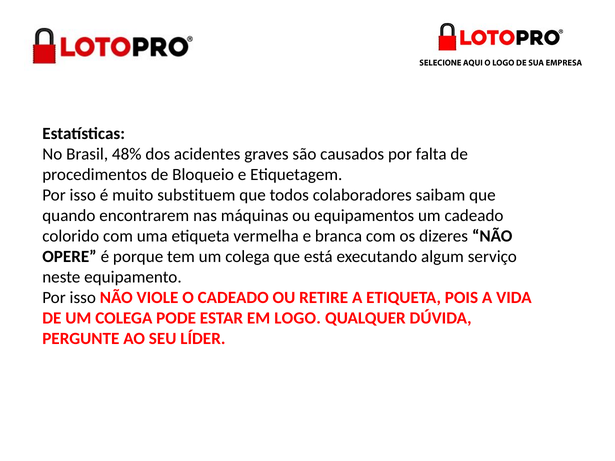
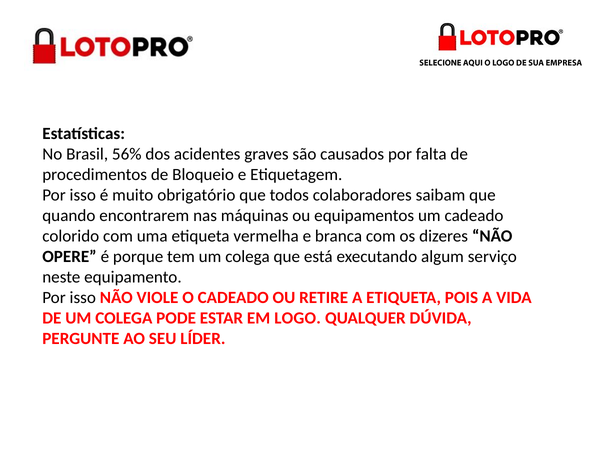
48%: 48% -> 56%
substituem: substituem -> obrigatório
